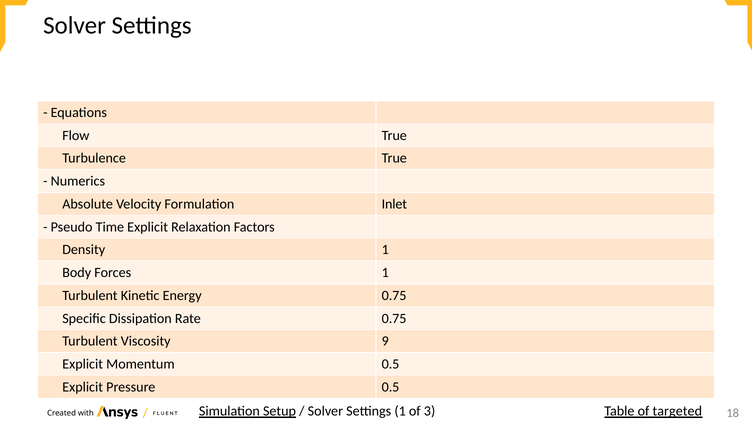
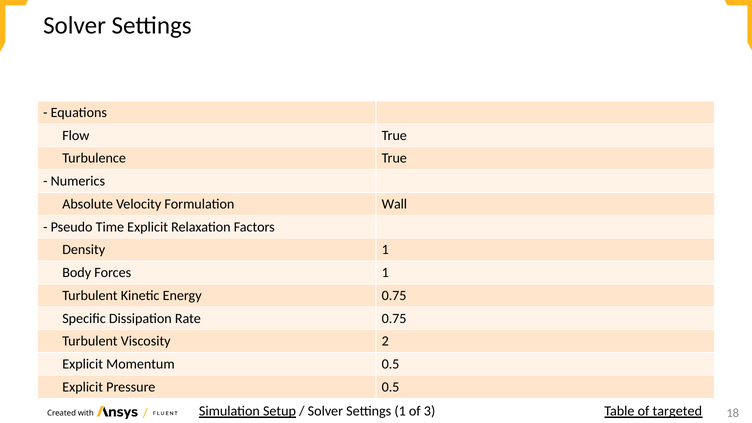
Inlet: Inlet -> Wall
9: 9 -> 2
